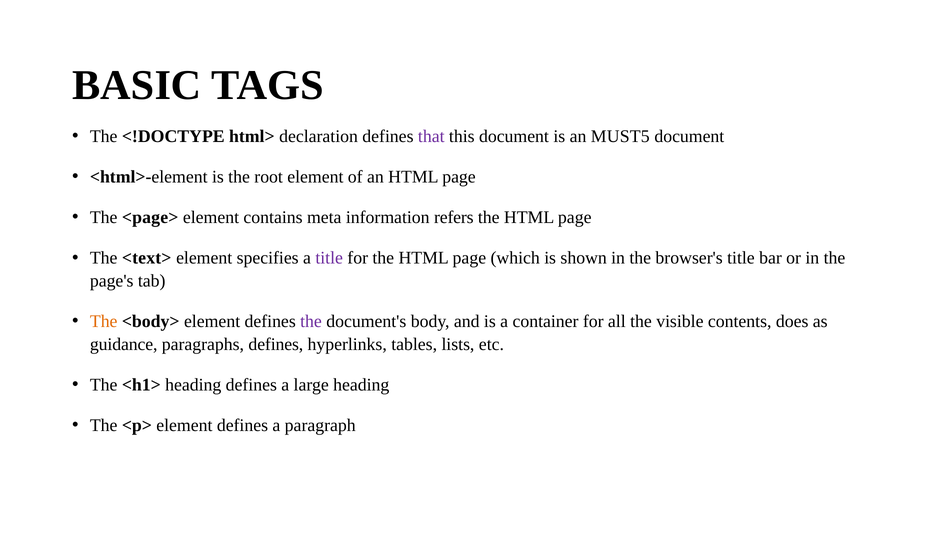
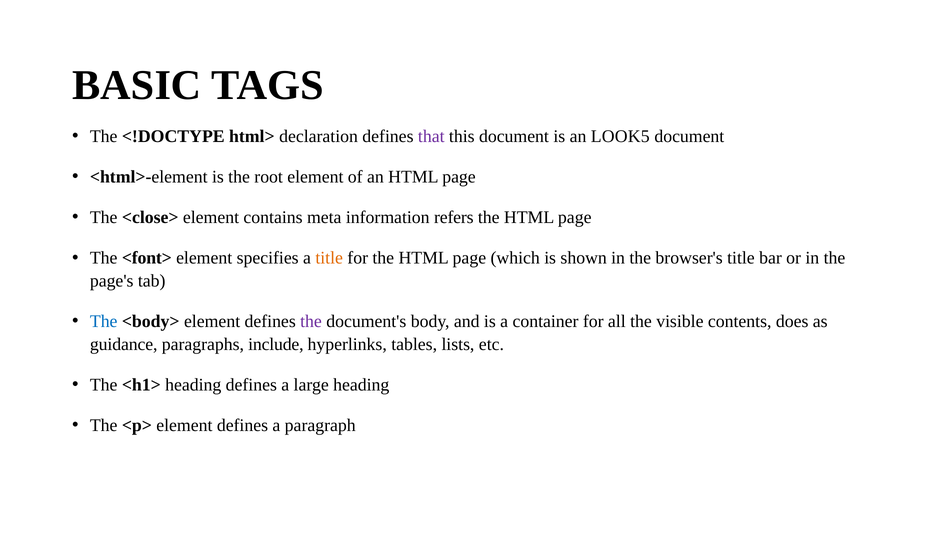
MUST5: MUST5 -> LOOK5
<page>: <page> -> <close>
<text>: <text> -> <font>
title at (329, 258) colour: purple -> orange
The at (104, 321) colour: orange -> blue
paragraphs defines: defines -> include
